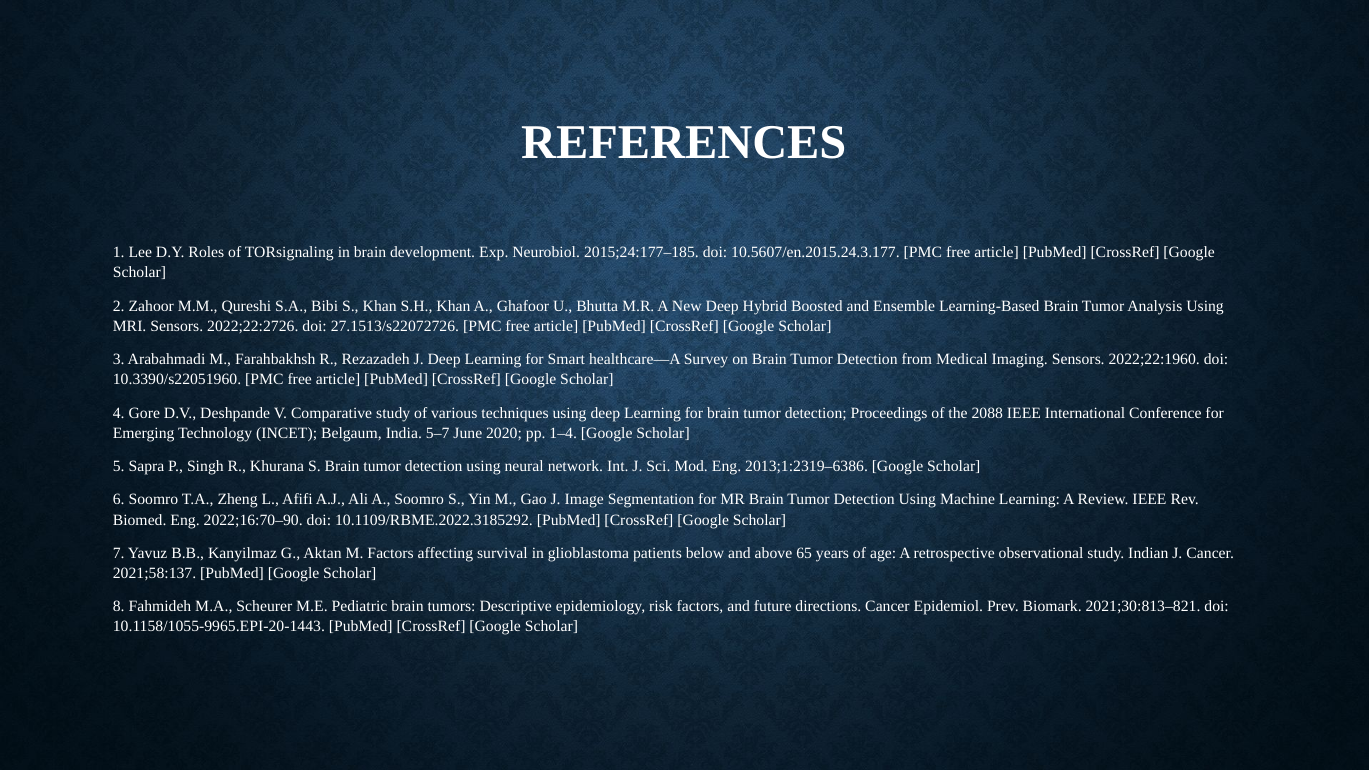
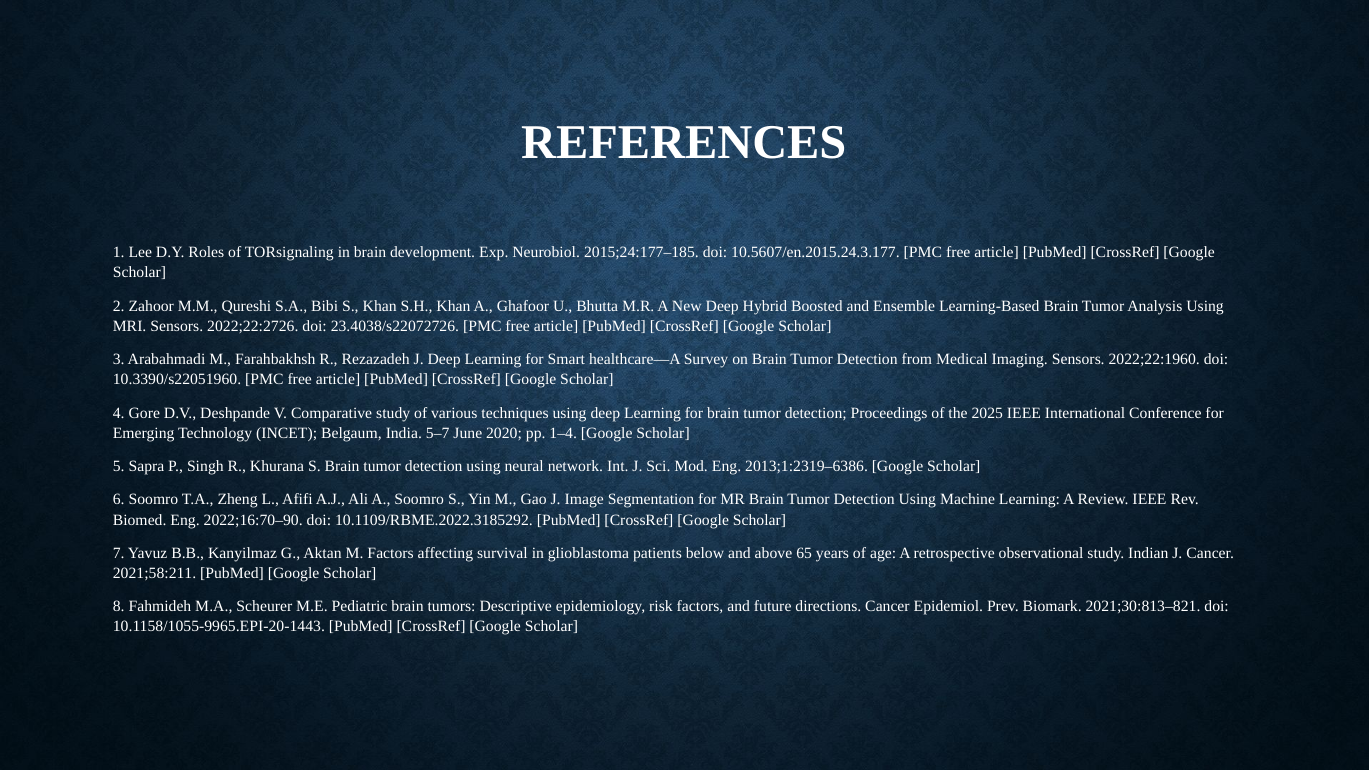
27.1513/s22072726: 27.1513/s22072726 -> 23.4038/s22072726
2088: 2088 -> 2025
2021;58:137: 2021;58:137 -> 2021;58:211
